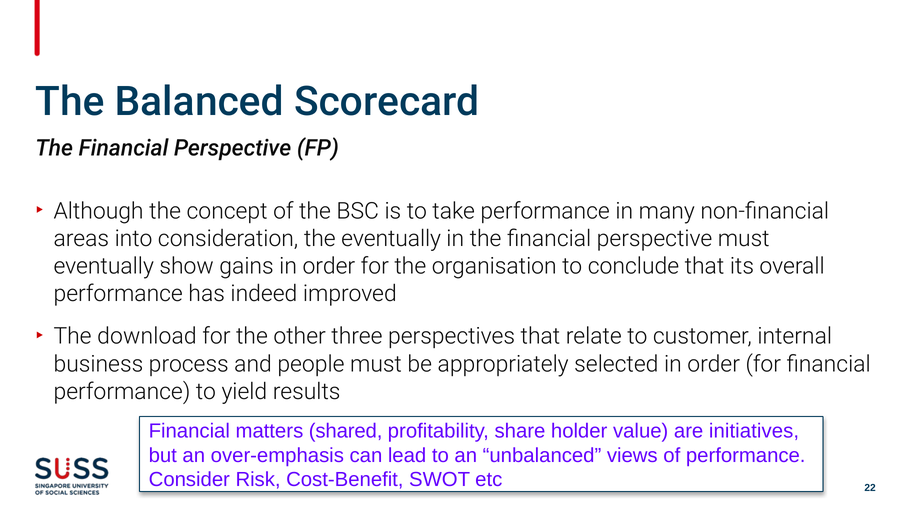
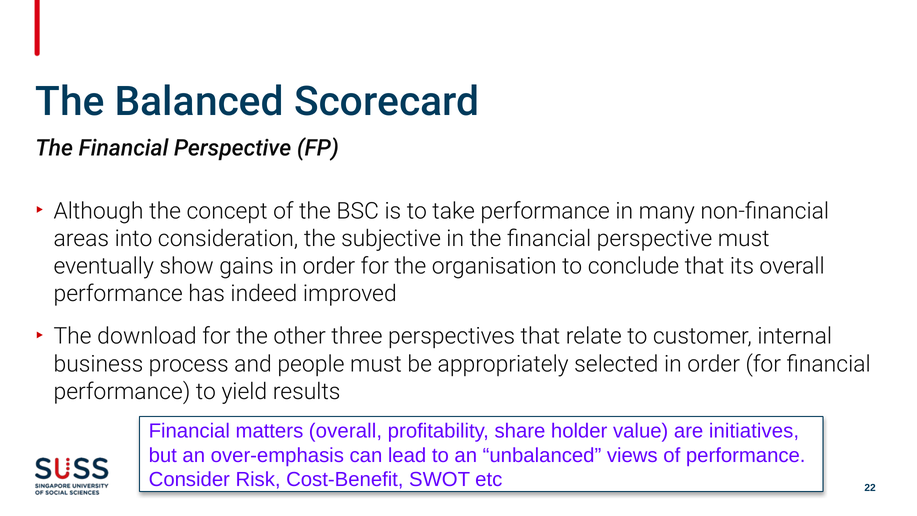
the eventually: eventually -> subjective
matters shared: shared -> overall
